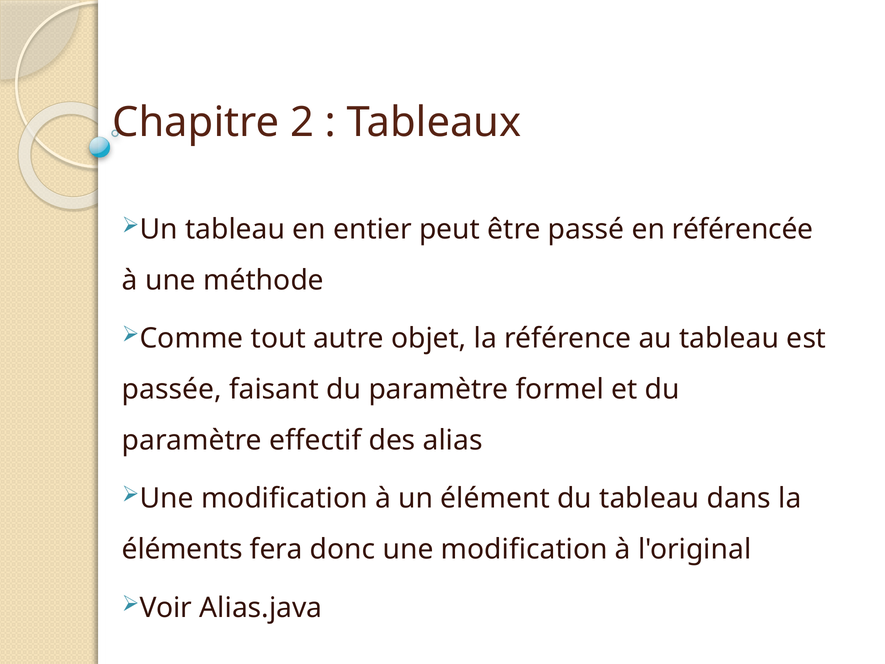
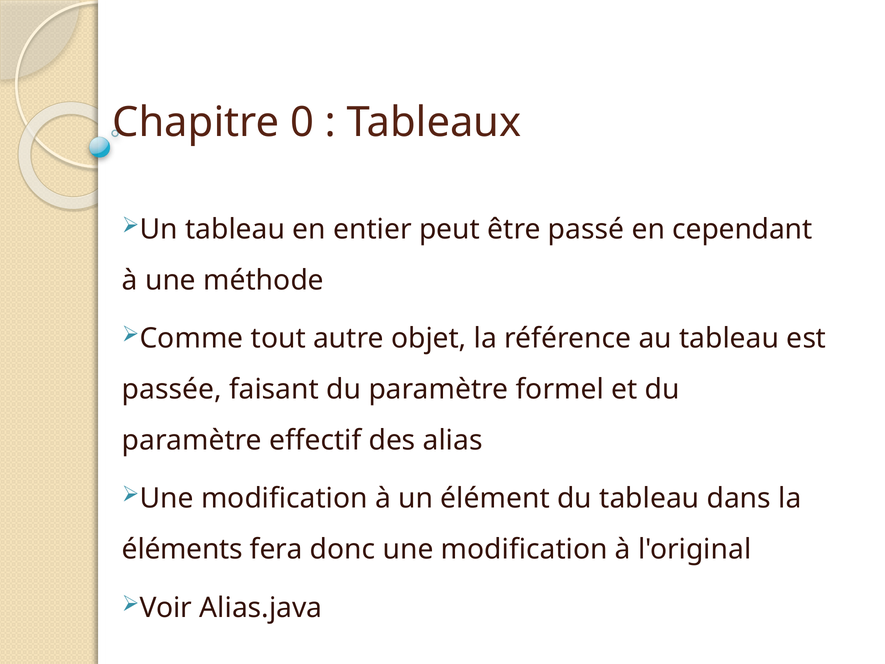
2: 2 -> 0
référencée: référencée -> cependant
